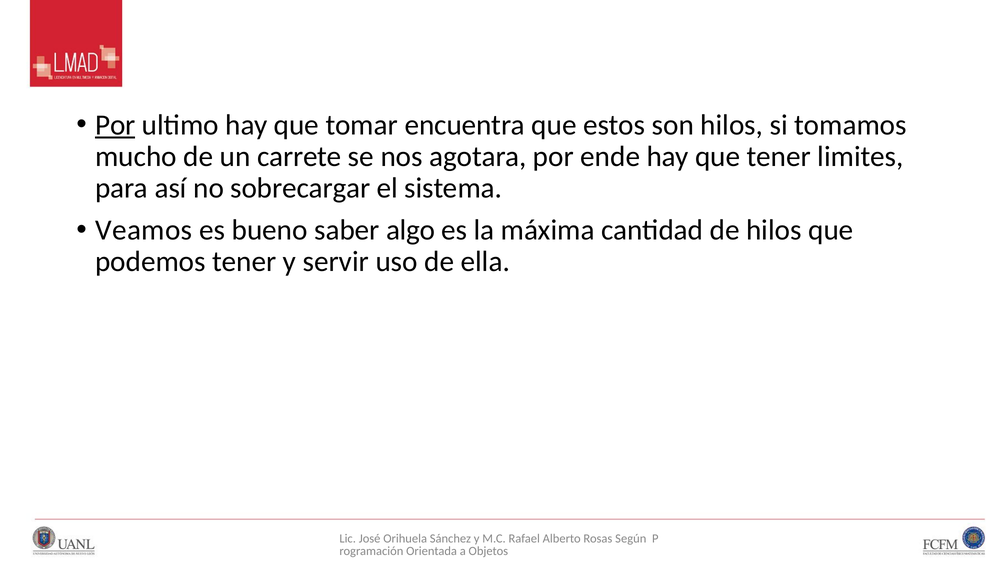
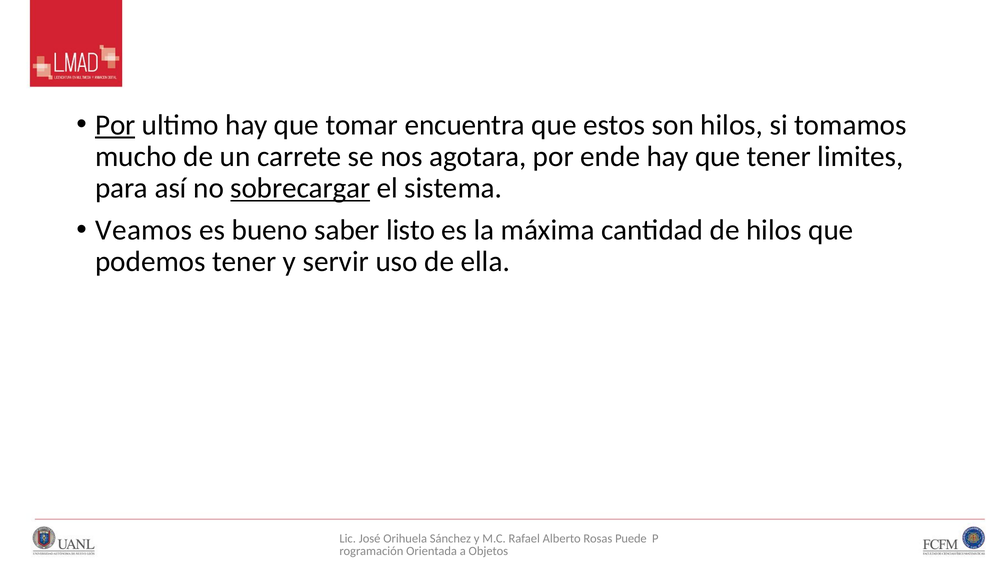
sobrecargar underline: none -> present
algo: algo -> listo
Según: Según -> Puede
